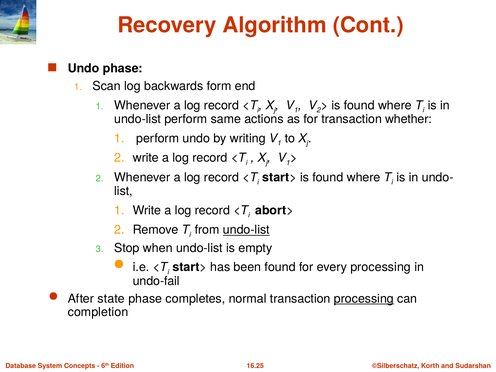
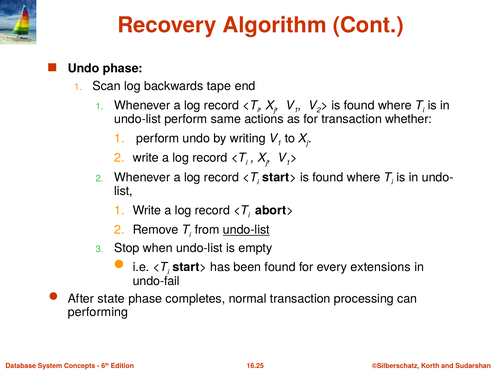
form: form -> tape
every processing: processing -> extensions
processing at (364, 299) underline: present -> none
completion: completion -> performing
